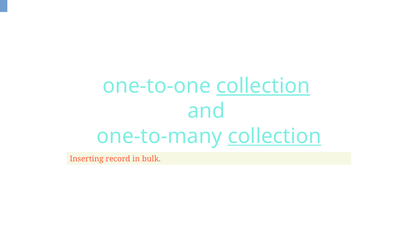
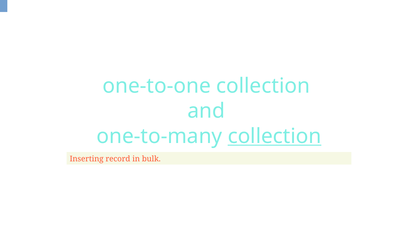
collection at (263, 86) underline: present -> none
